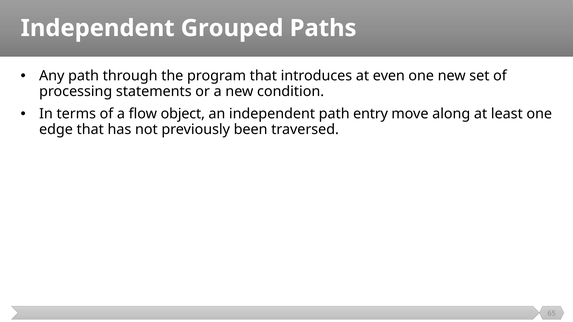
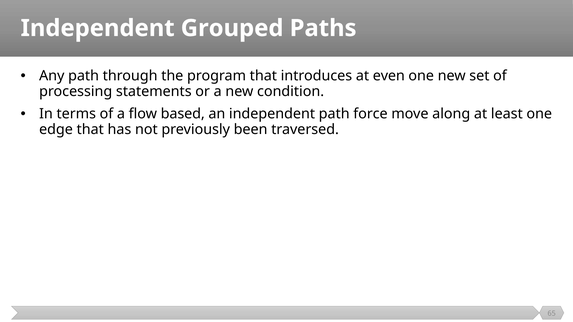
object: object -> based
entry: entry -> force
